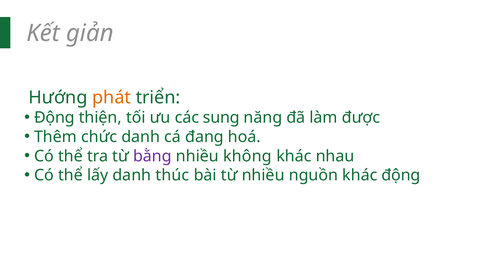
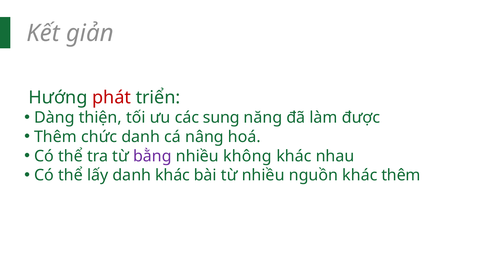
phát colour: orange -> red
Động at (54, 118): Động -> Dàng
đang: đang -> nâng
danh thúc: thúc -> khác
khác động: động -> thêm
